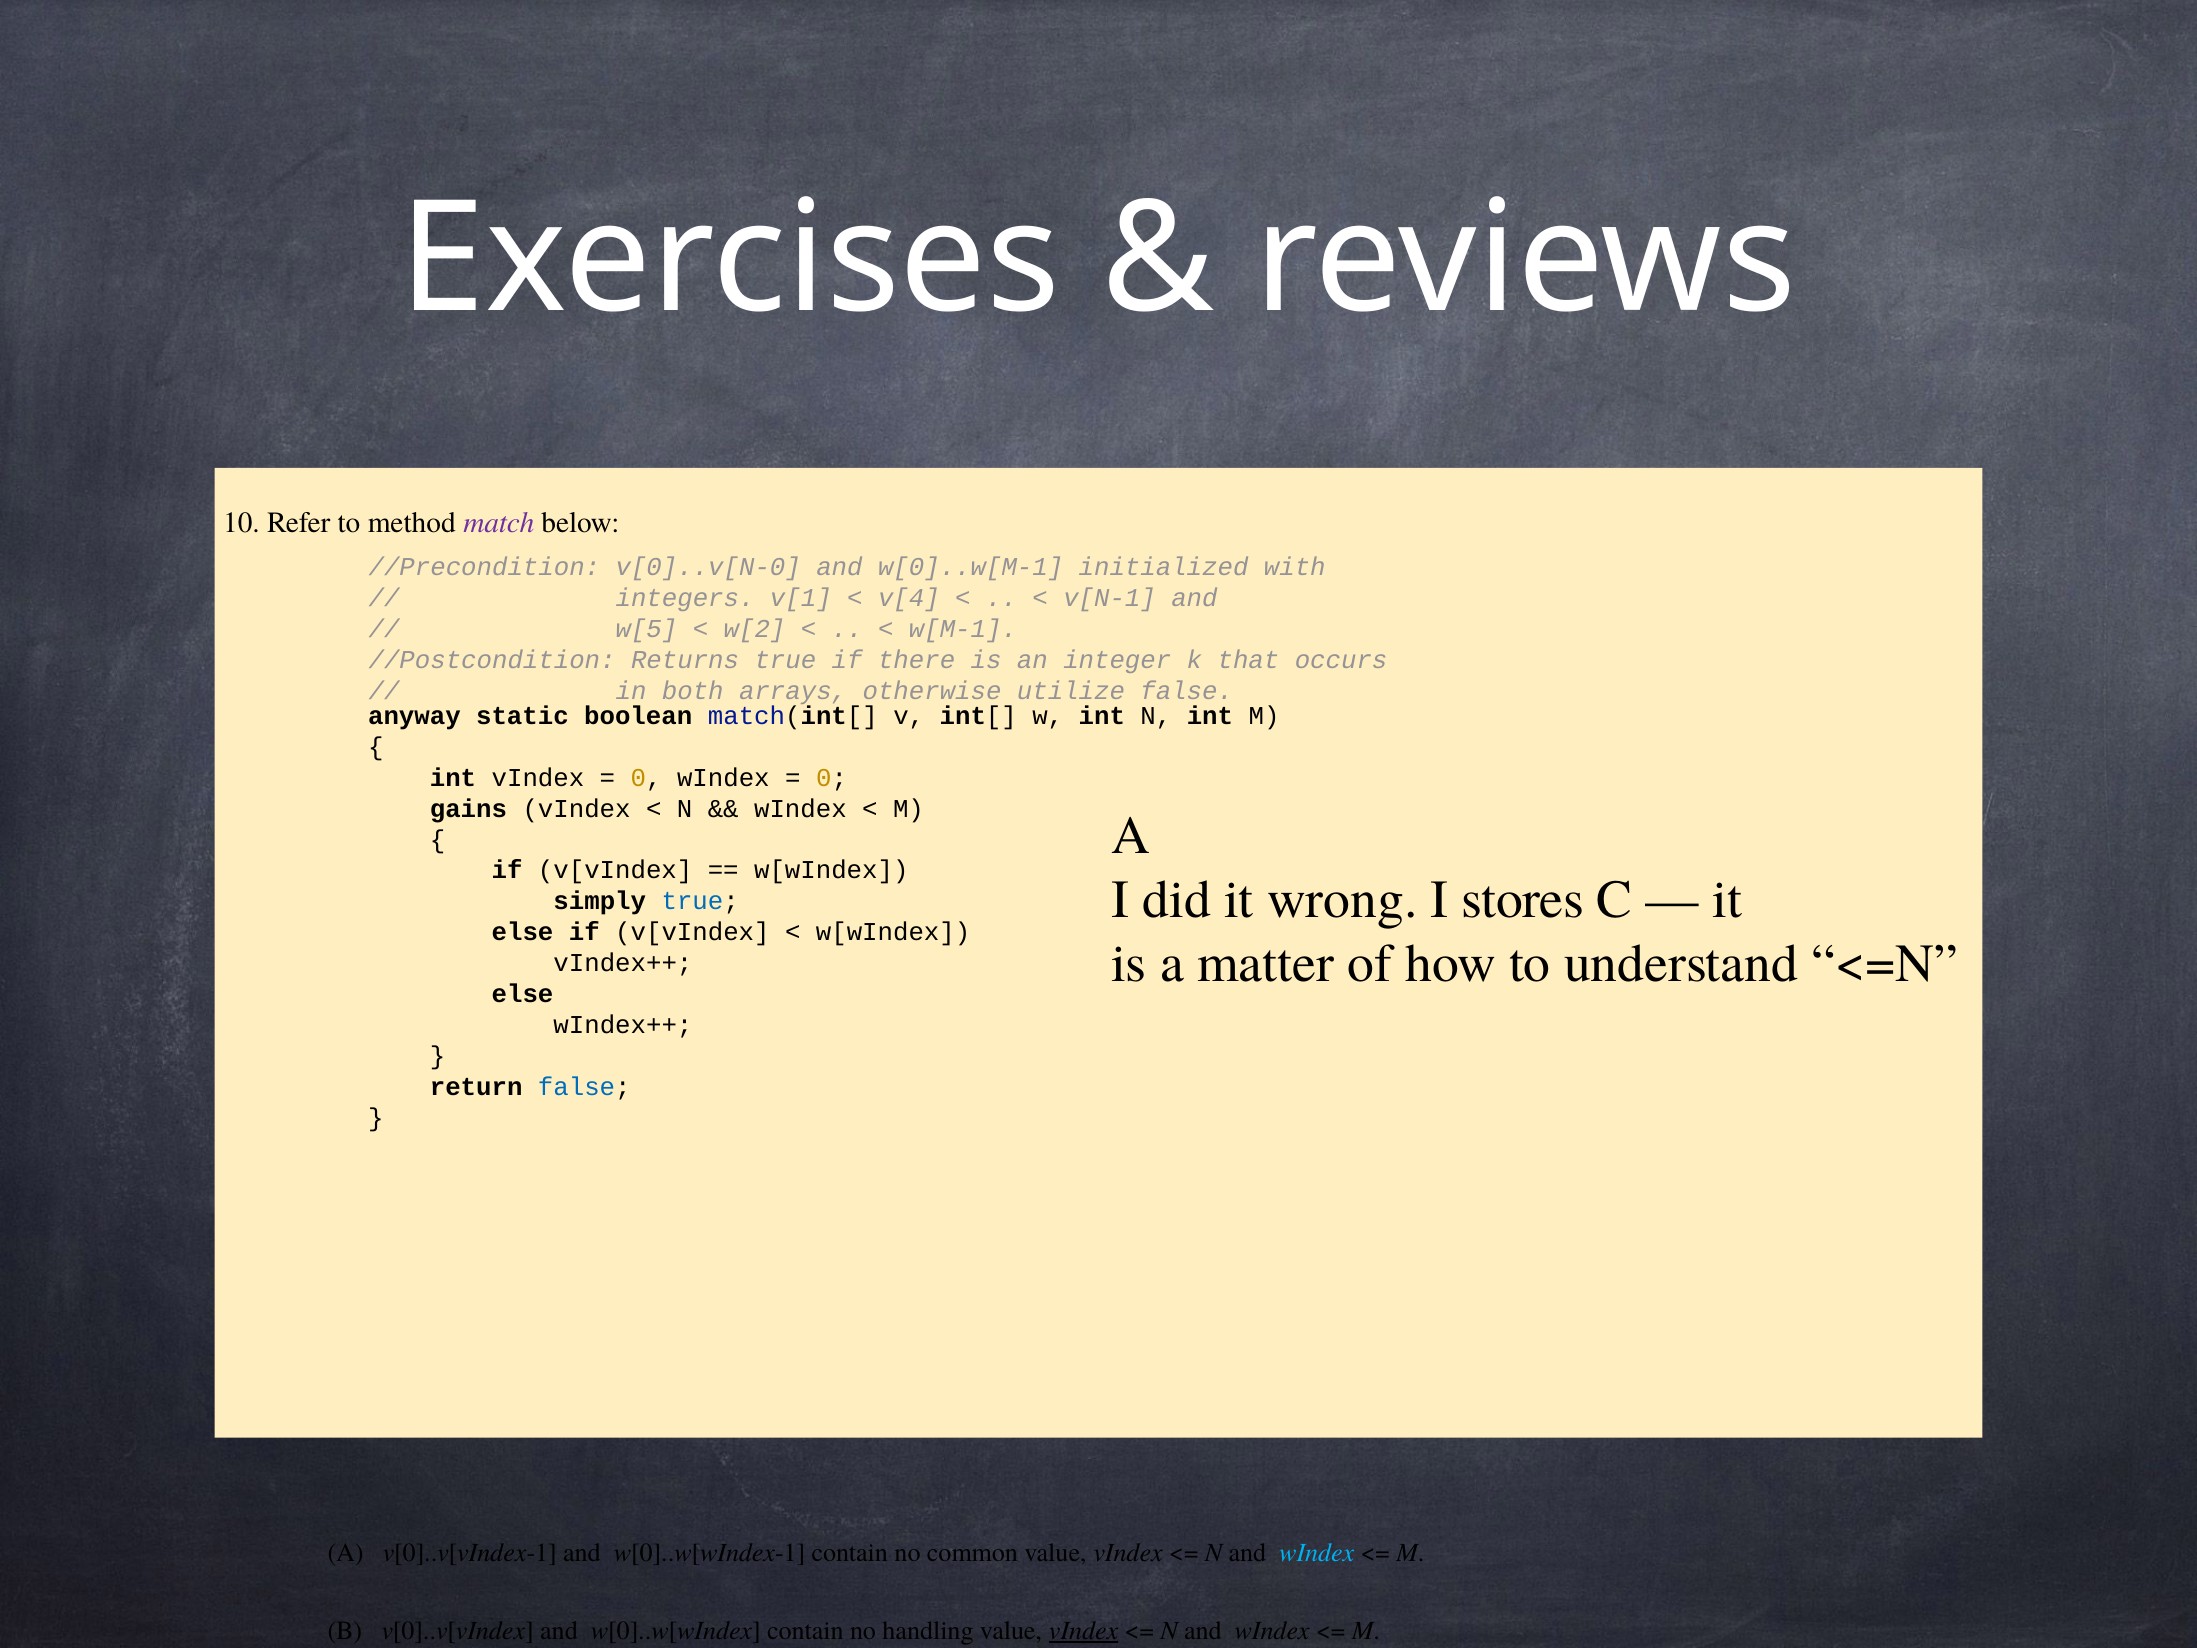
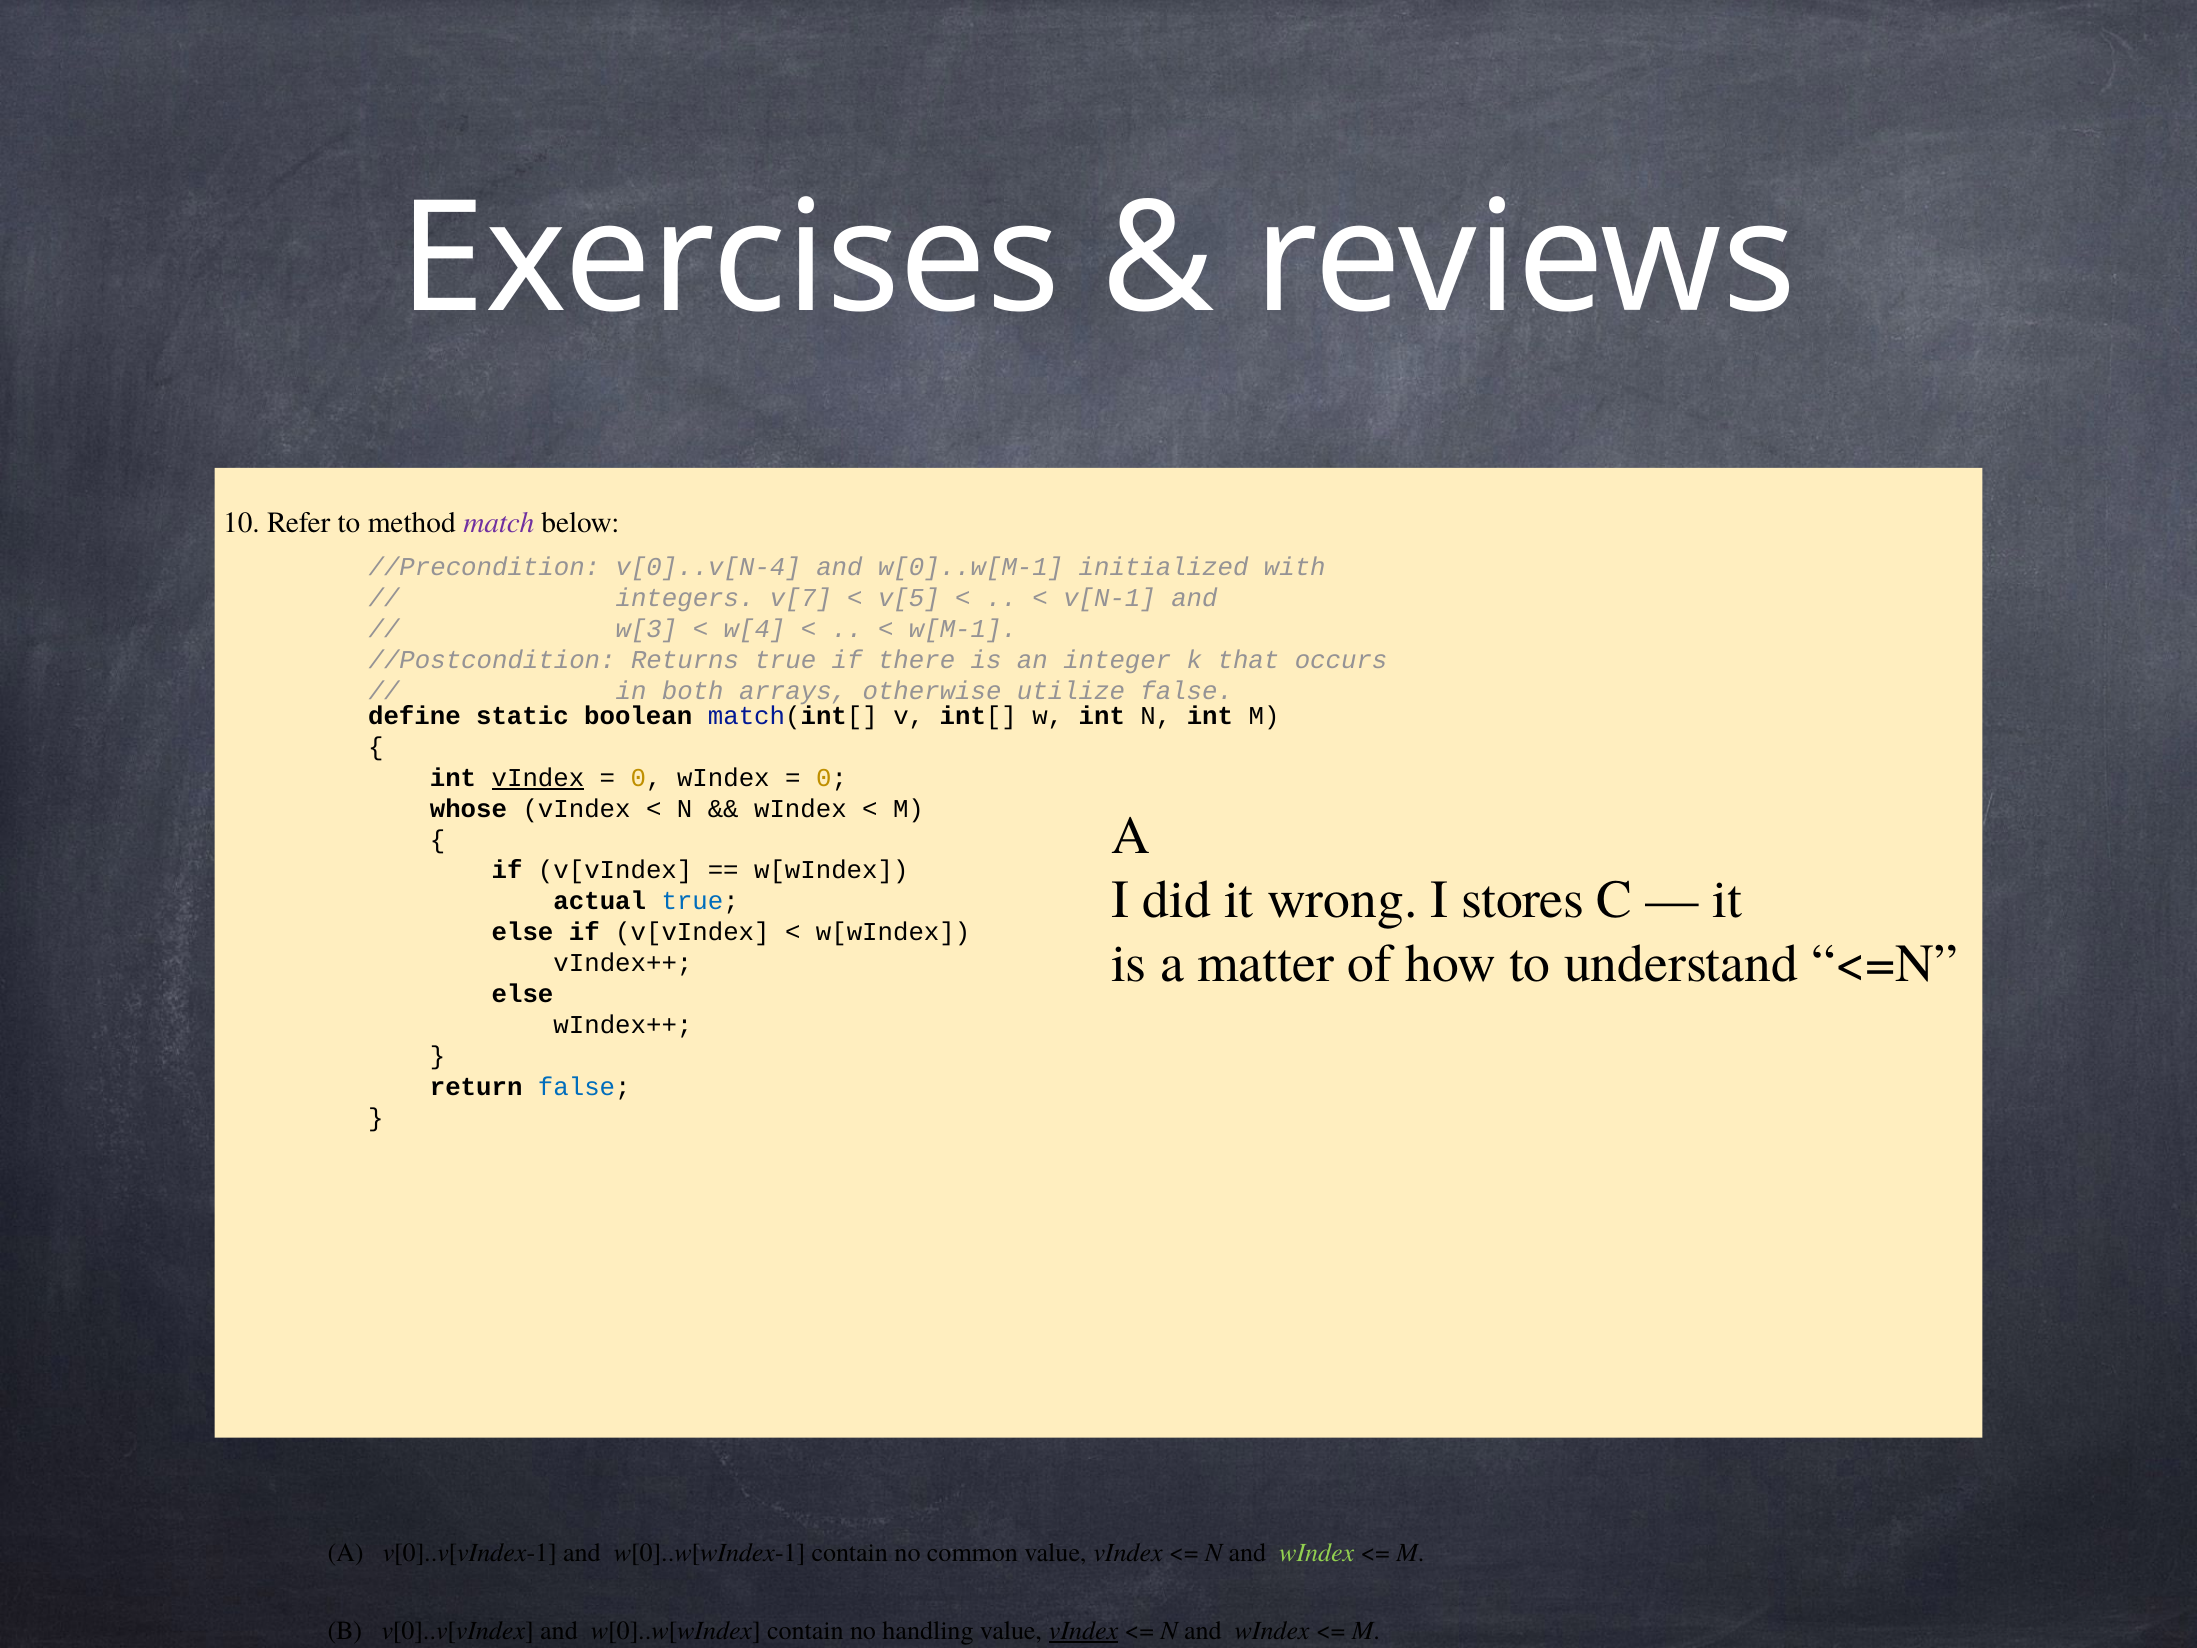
v[0]..v[N-0: v[0]..v[N-0 -> v[0]..v[N-4
v[1: v[1 -> v[7
v[4: v[4 -> v[5
w[5: w[5 -> w[3
w[2: w[2 -> w[4
anyway: anyway -> define
vIndex at (538, 778) underline: none -> present
gains: gains -> whose
simply: simply -> actual
wIndex at (1317, 1553) colour: light blue -> light green
